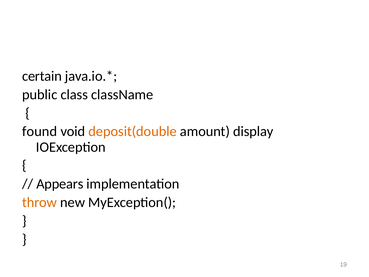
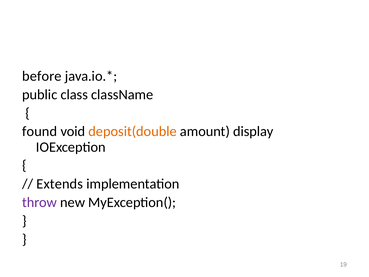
certain: certain -> before
Appears: Appears -> Extends
throw colour: orange -> purple
